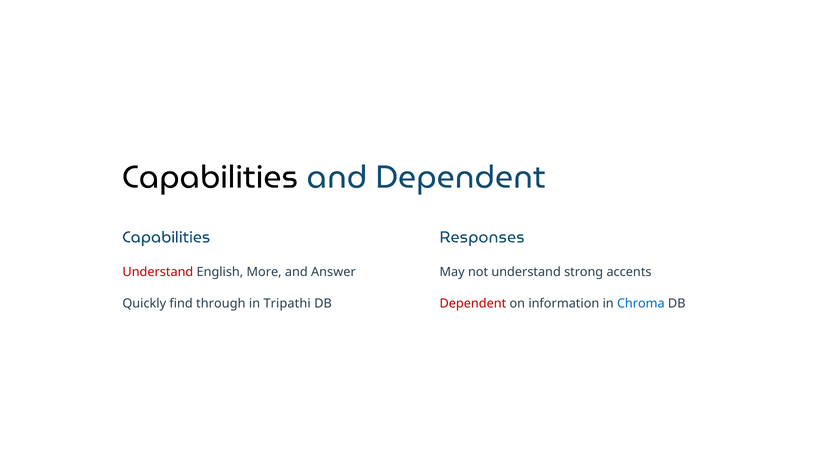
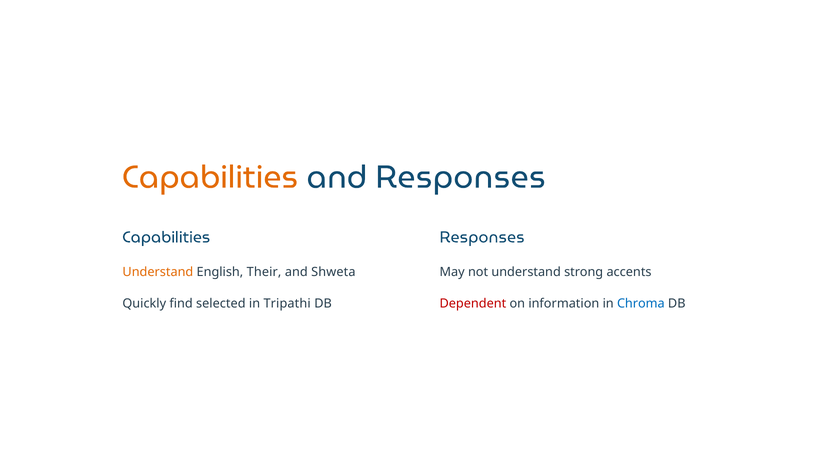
Capabilities at (210, 177) colour: black -> orange
and Dependent: Dependent -> Responses
Understand at (158, 272) colour: red -> orange
More: More -> Their
Answer: Answer -> Shweta
through: through -> selected
